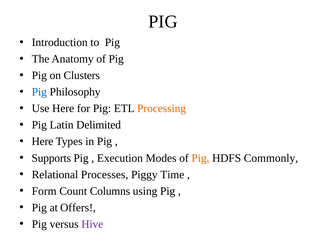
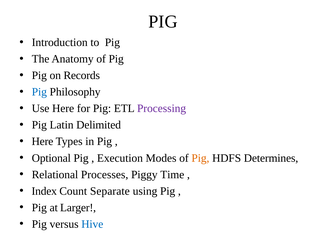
Clusters: Clusters -> Records
Processing colour: orange -> purple
Supports: Supports -> Optional
Commonly: Commonly -> Determines
Form: Form -> Index
Columns: Columns -> Separate
Offers: Offers -> Larger
Hive colour: purple -> blue
